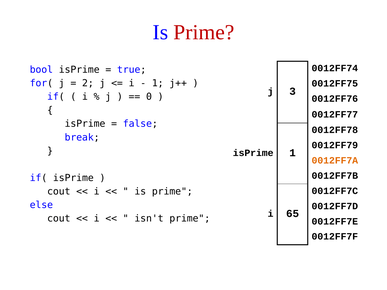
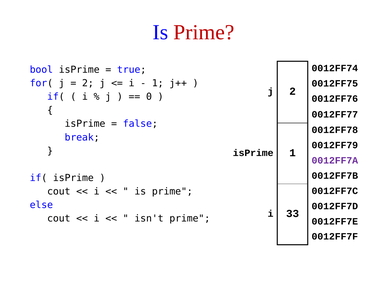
j 3: 3 -> 2
0012FF7A colour: orange -> purple
65: 65 -> 33
